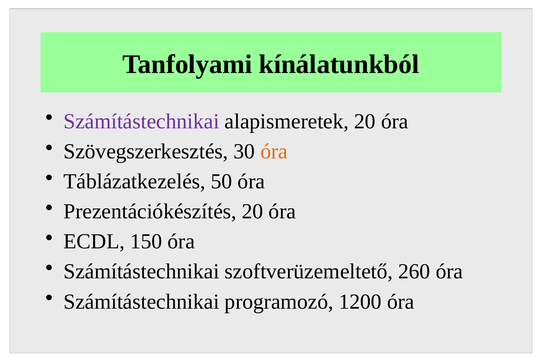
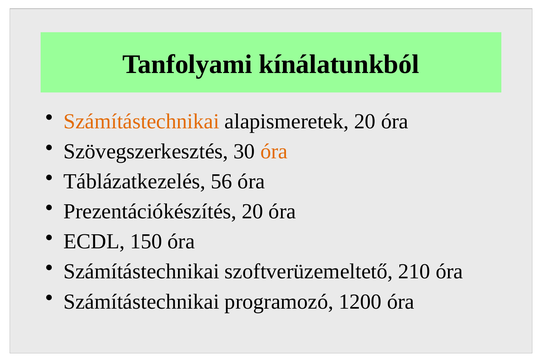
Számítástechnikai at (141, 121) colour: purple -> orange
50: 50 -> 56
260: 260 -> 210
